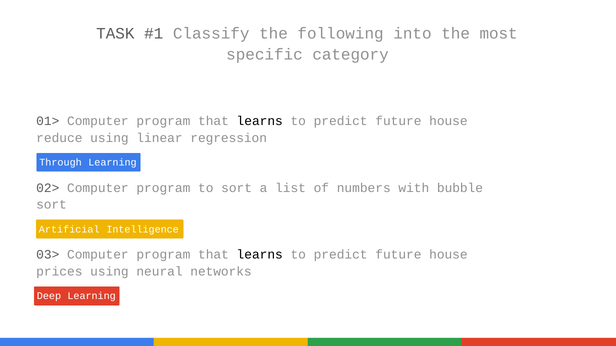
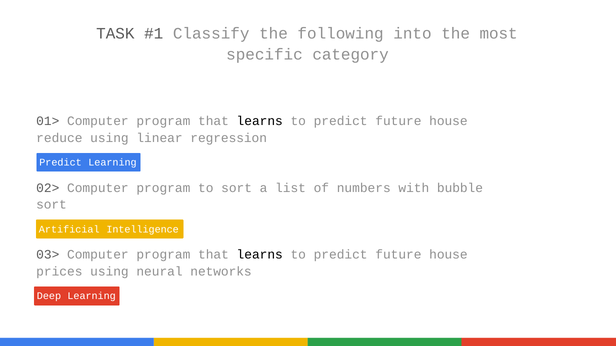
Through at (61, 163): Through -> Predict
